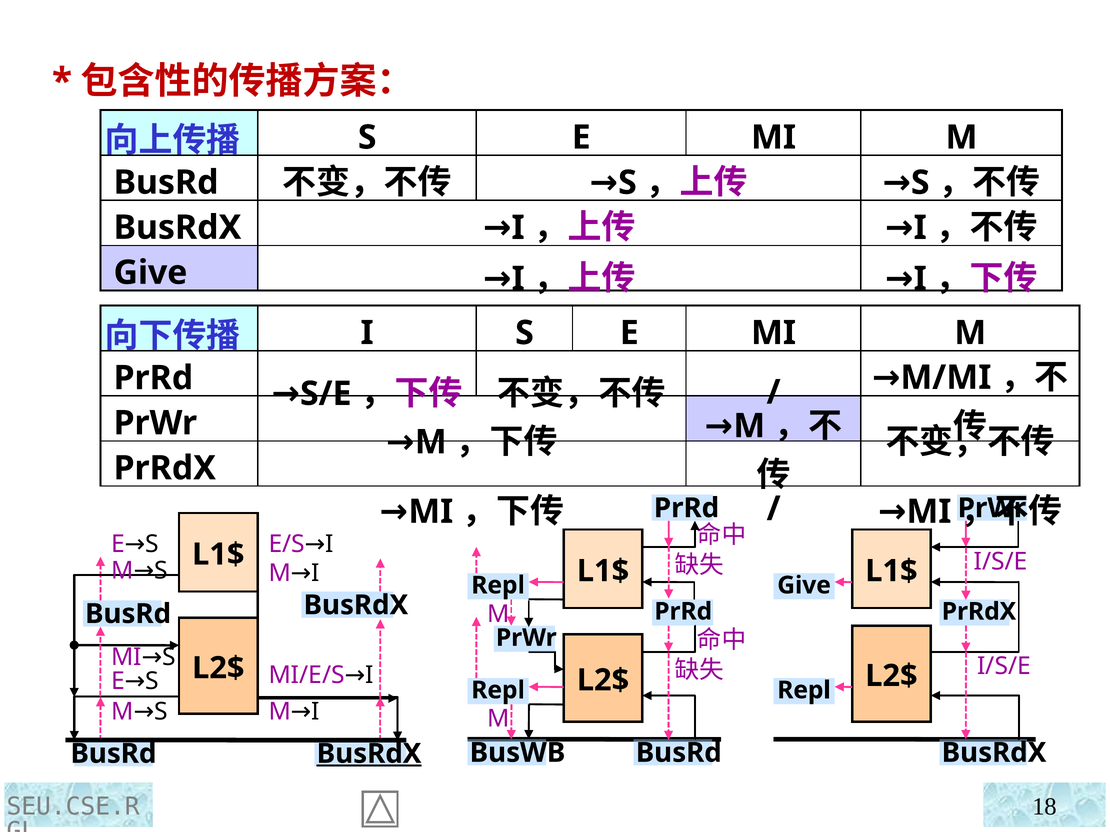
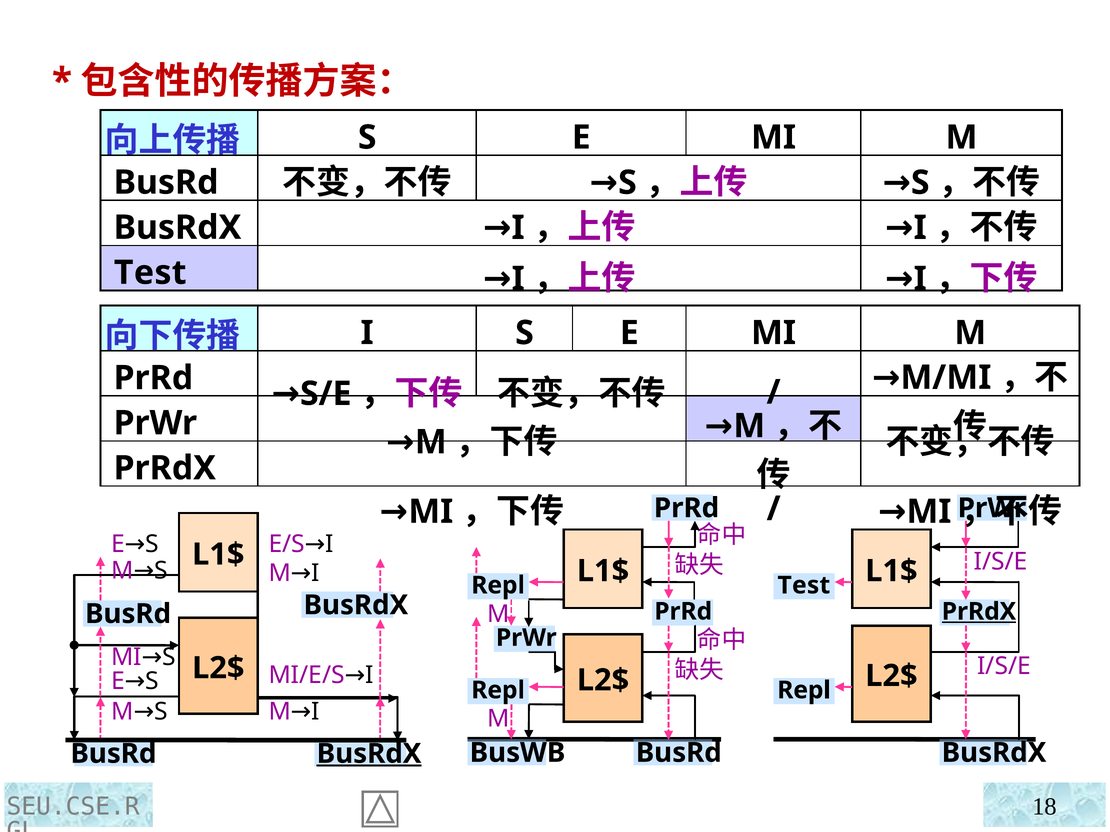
Give at (150, 273): Give -> Test
Give at (804, 586): Give -> Test
PrRdX at (979, 612) underline: none -> present
